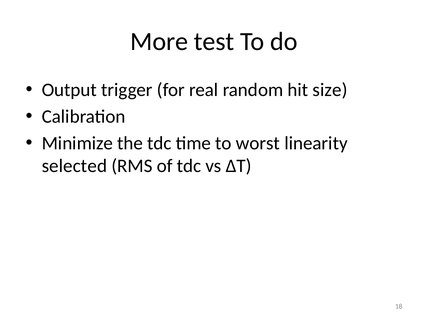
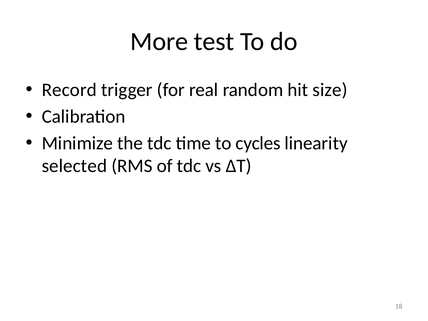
Output: Output -> Record
worst: worst -> cycles
